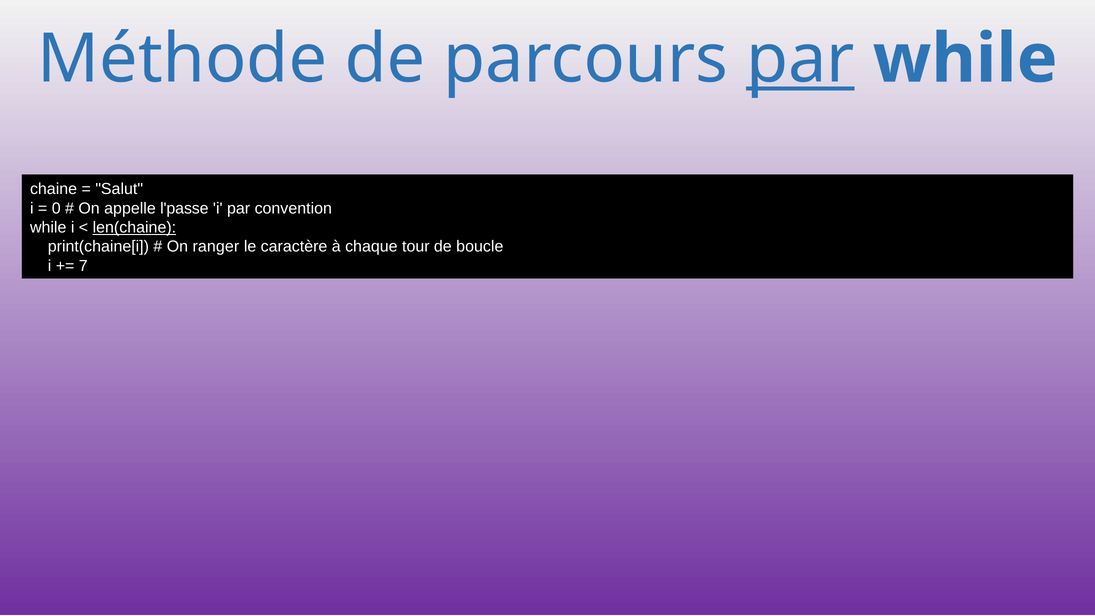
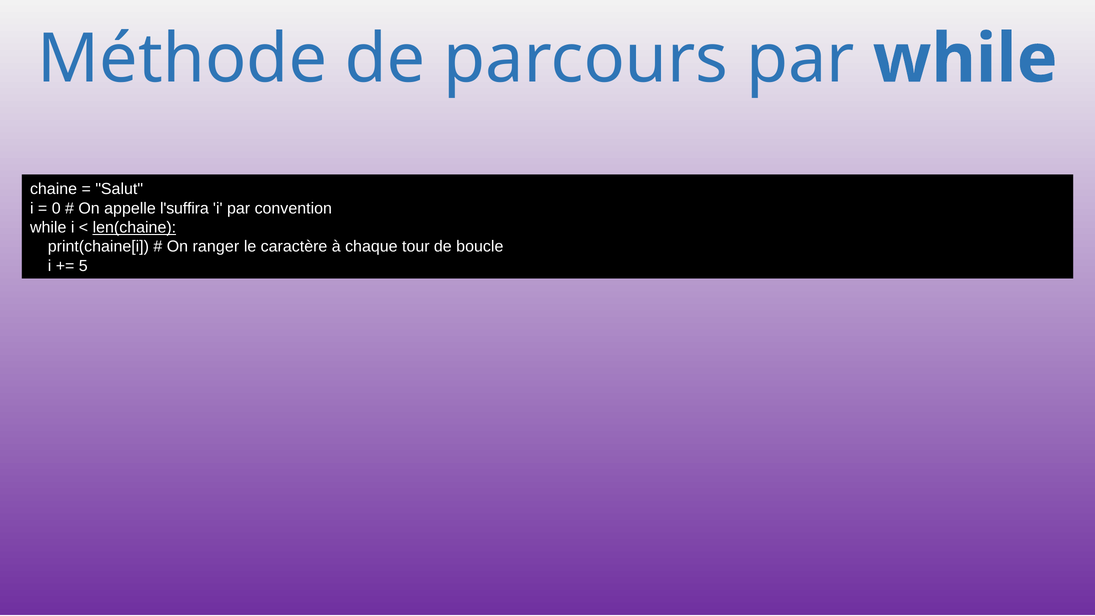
par at (800, 59) underline: present -> none
l'passe: l'passe -> l'suffira
7: 7 -> 5
